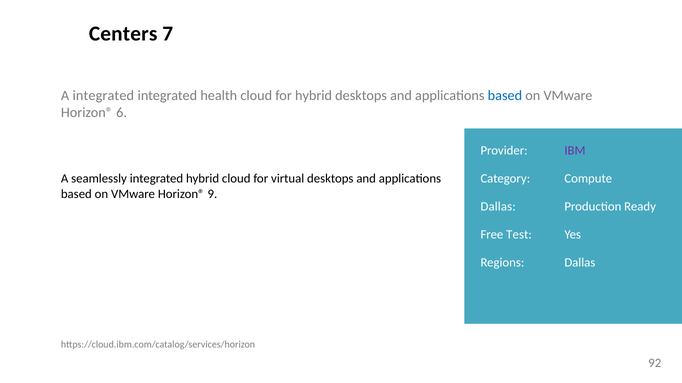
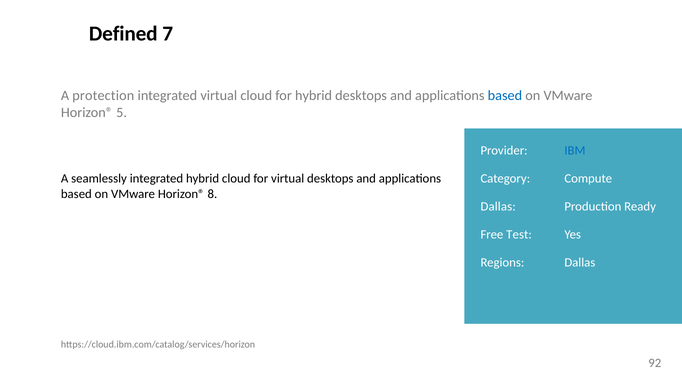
Centers: Centers -> Defined
A integrated: integrated -> protection
integrated health: health -> virtual
6: 6 -> 5
IBM colour: purple -> blue
9: 9 -> 8
